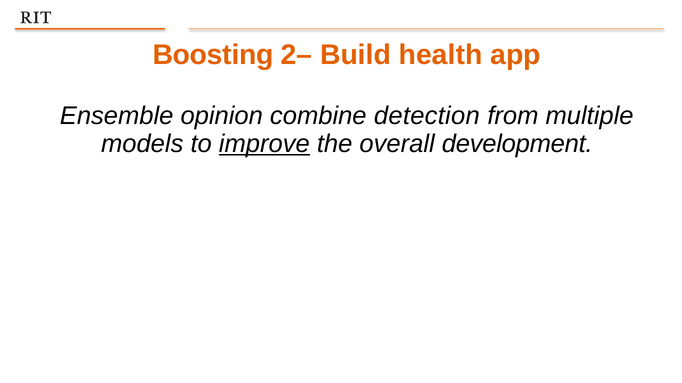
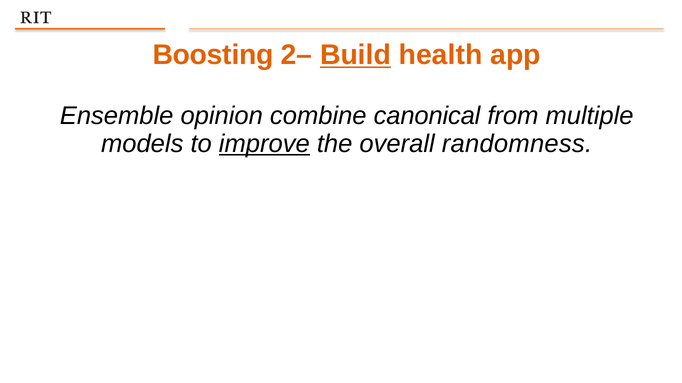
Build underline: none -> present
detection: detection -> canonical
development: development -> randomness
